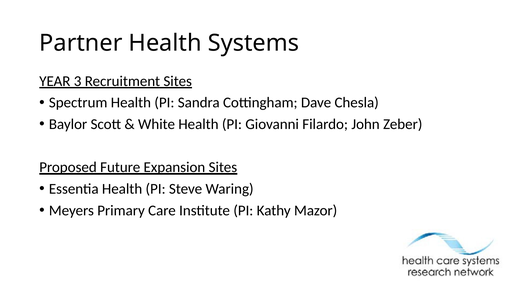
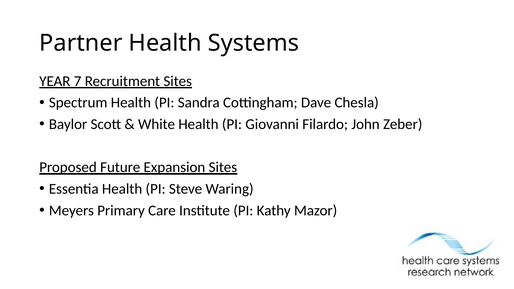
3: 3 -> 7
